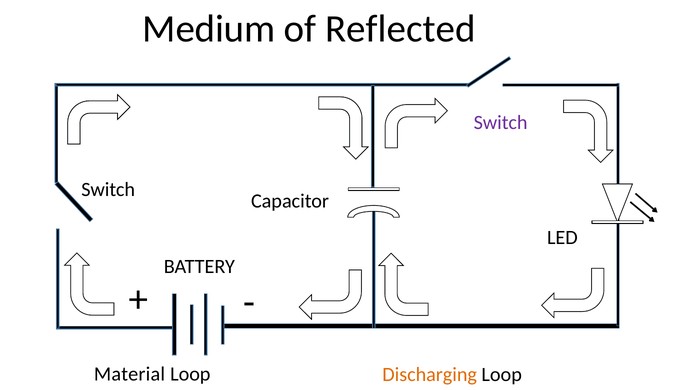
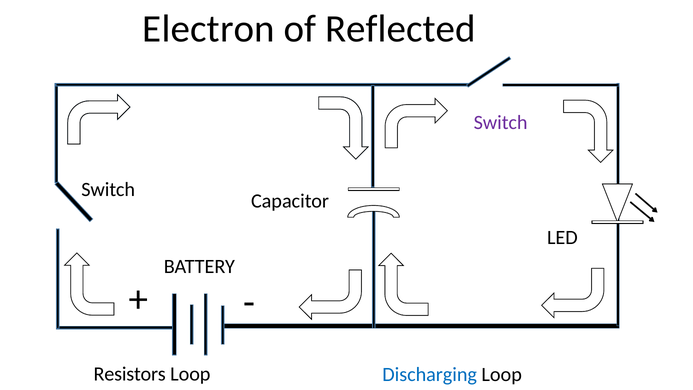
Medium: Medium -> Electron
Material: Material -> Resistors
Discharging colour: orange -> blue
